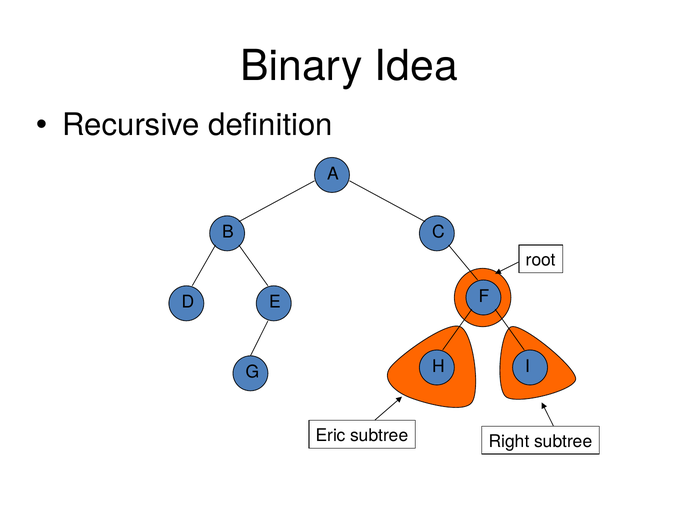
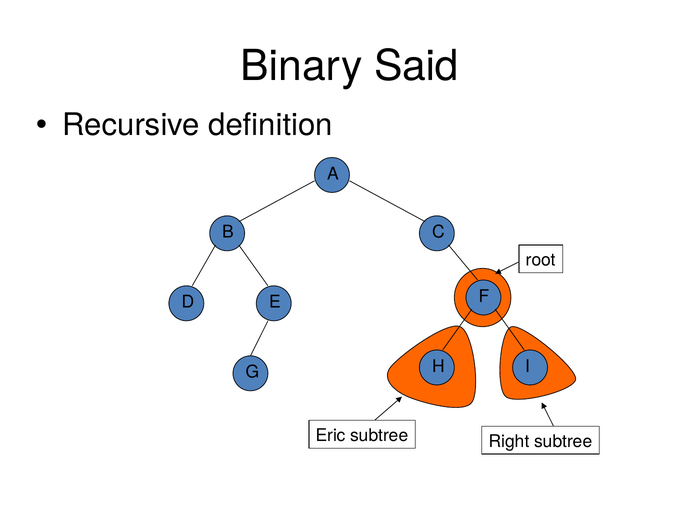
Idea: Idea -> Said
